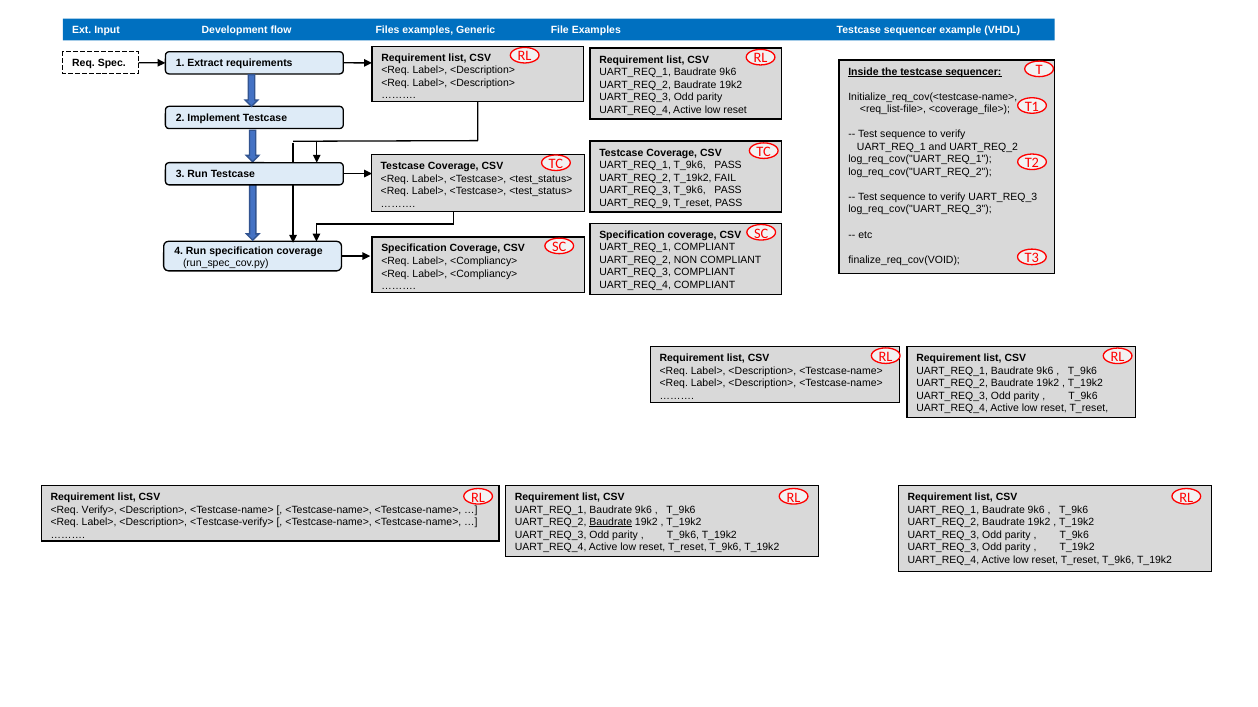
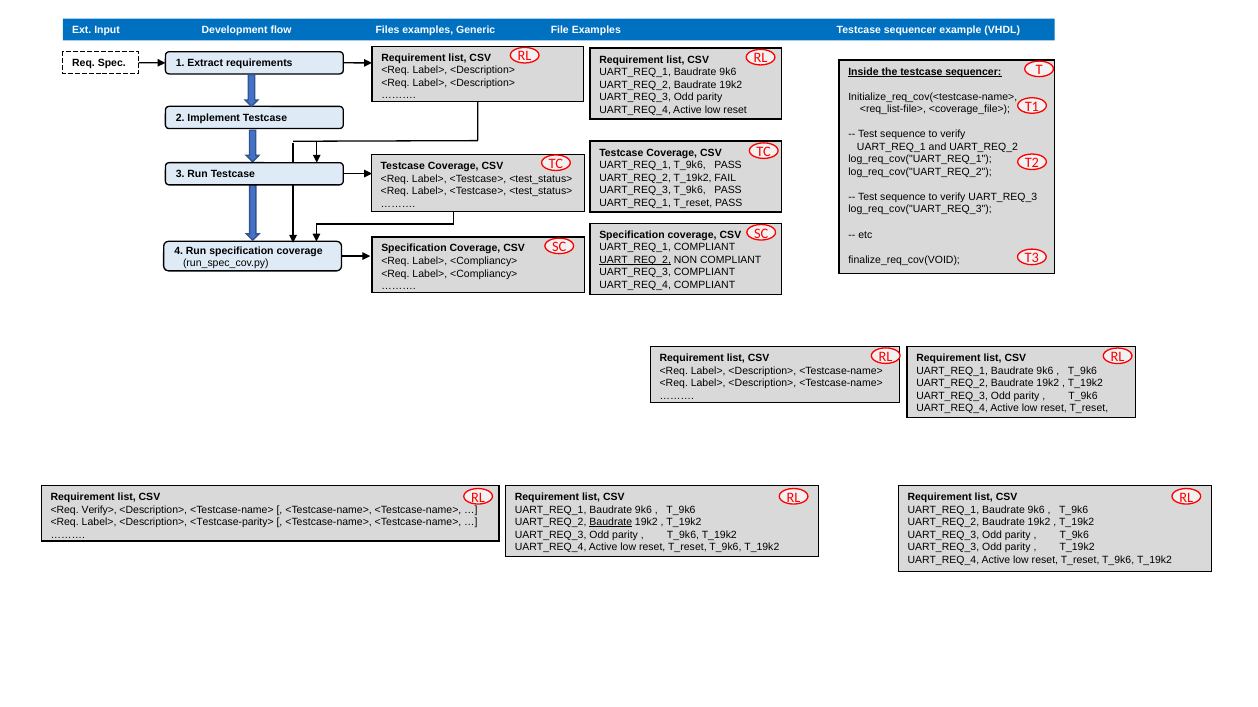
UART_REQ_9 at (635, 203): UART_REQ_9 -> UART_REQ_1
UART_REQ_2 at (635, 260) underline: none -> present
<Testcase-verify>: <Testcase-verify> -> <Testcase-parity>
